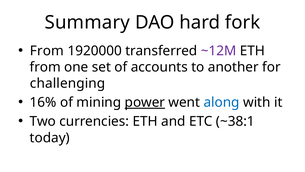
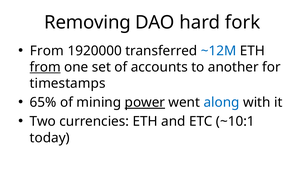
Summary: Summary -> Removing
~12M colour: purple -> blue
from at (45, 67) underline: none -> present
challenging: challenging -> timestamps
16%: 16% -> 65%
~38:1: ~38:1 -> ~10:1
